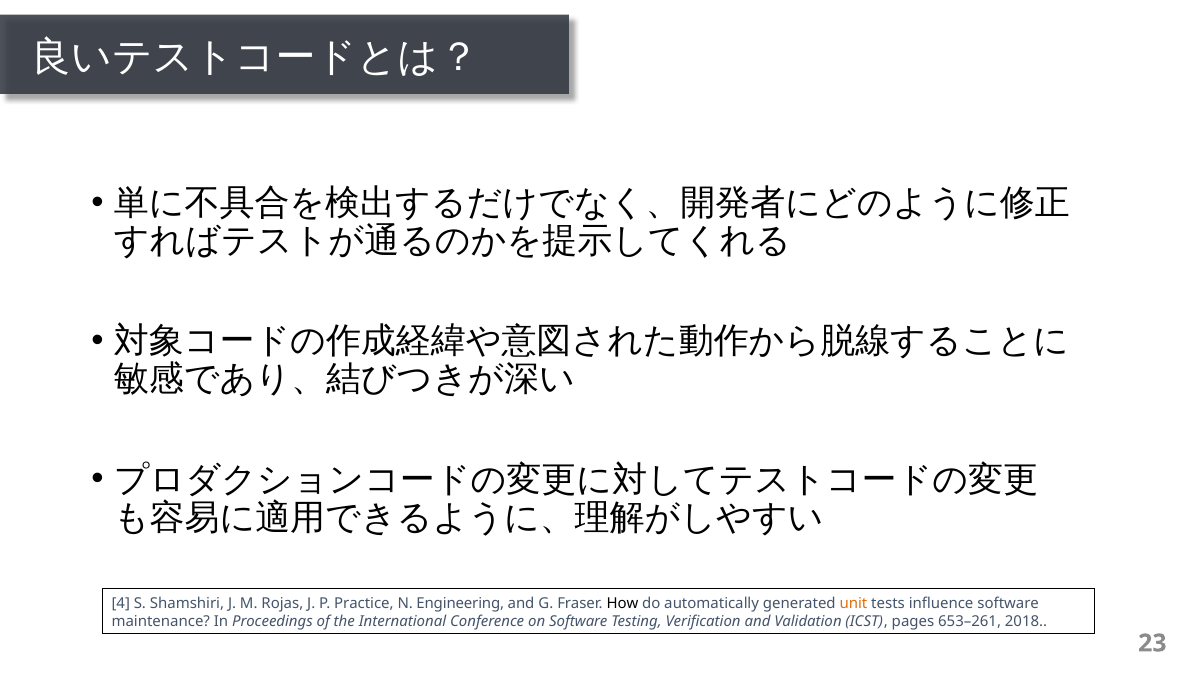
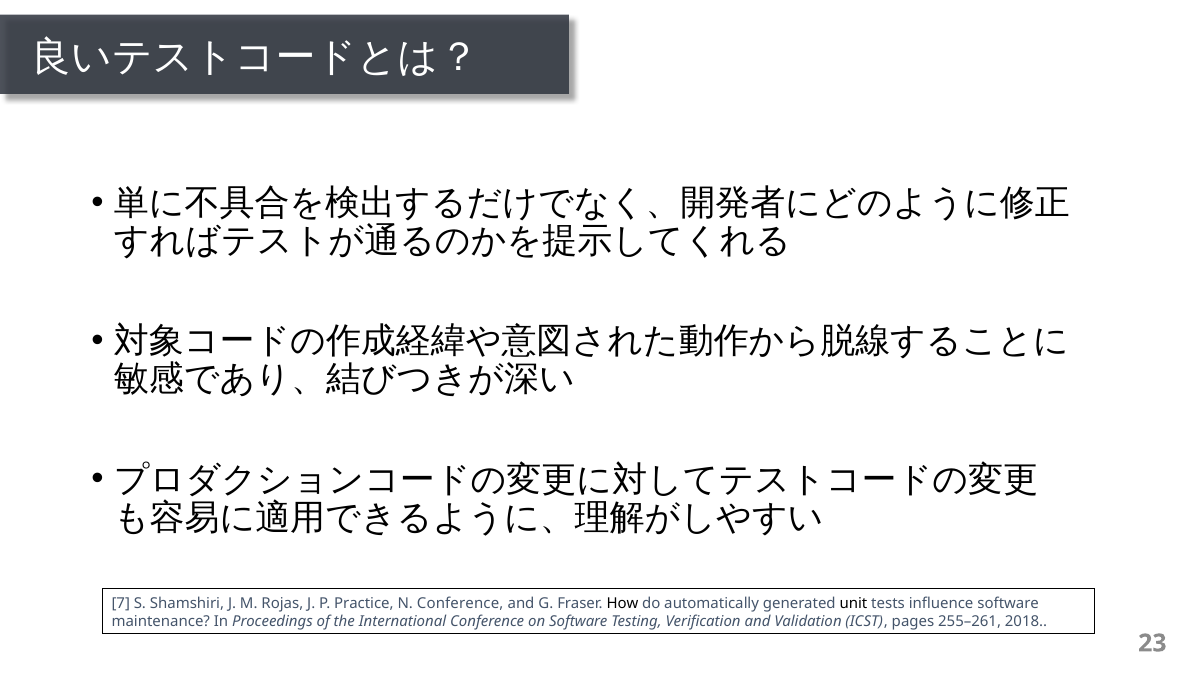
4: 4 -> 7
N Engineering: Engineering -> Conference
unit colour: orange -> black
653–261: 653–261 -> 255–261
